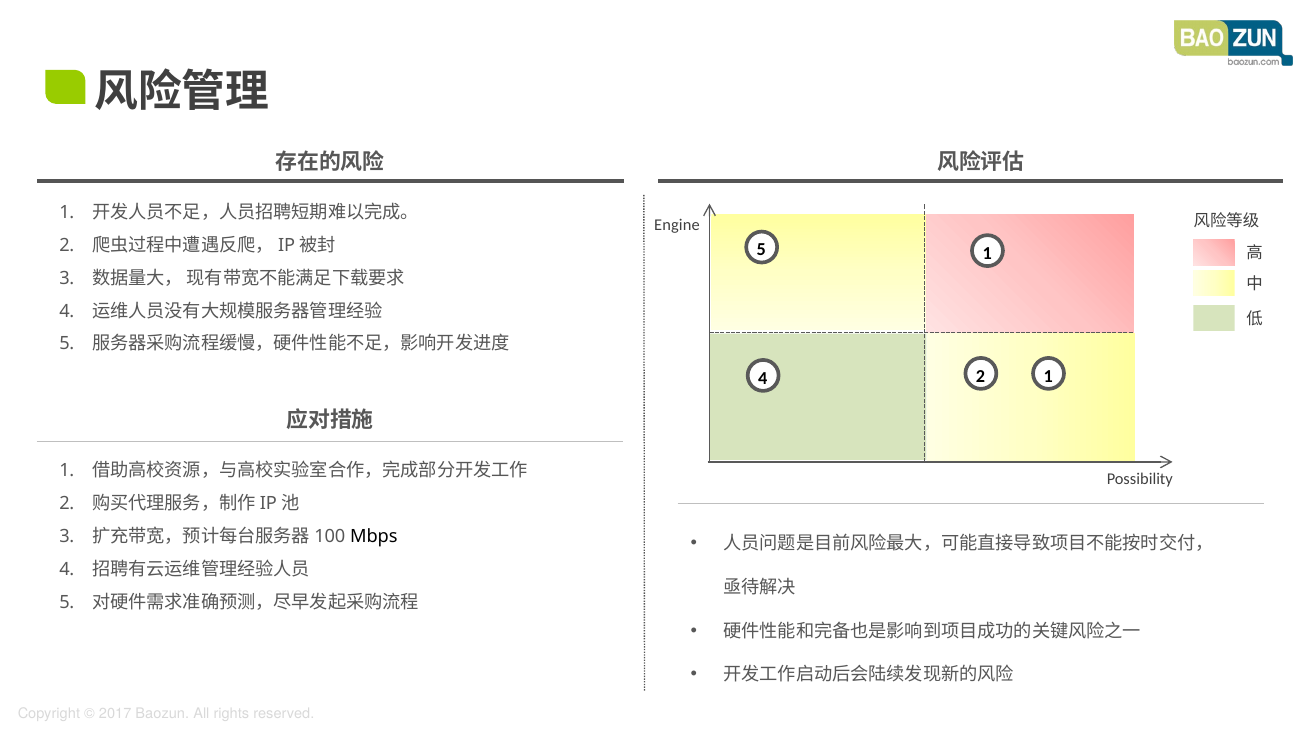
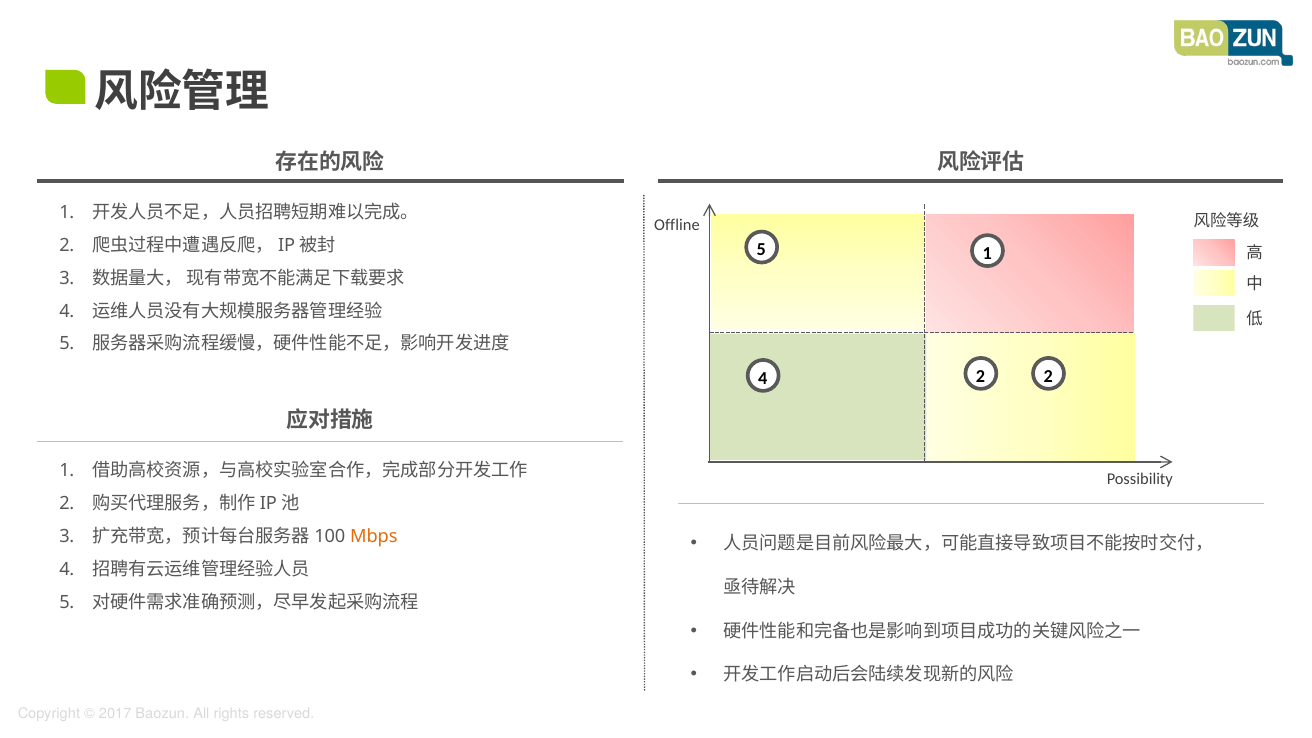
Engine: Engine -> Offline
2 1: 1 -> 2
Mbps colour: black -> orange
